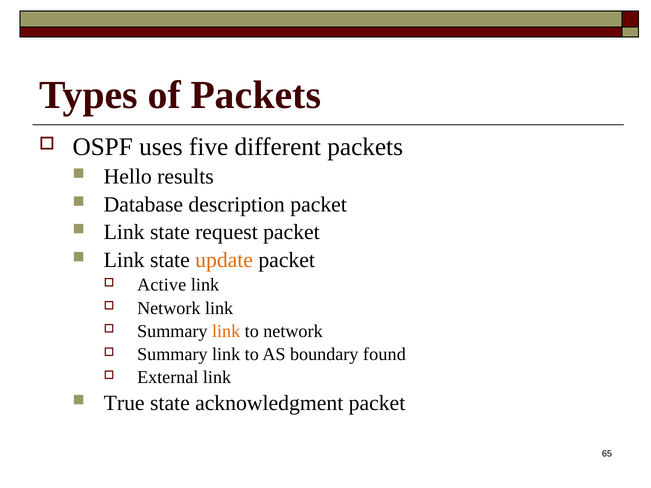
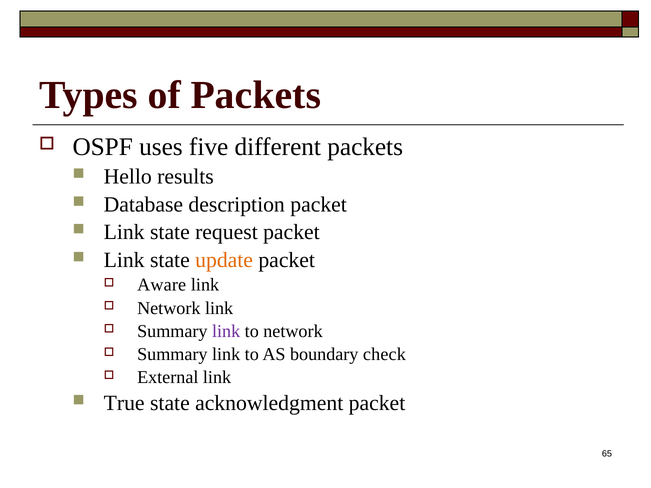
Active: Active -> Aware
link at (226, 331) colour: orange -> purple
found: found -> check
